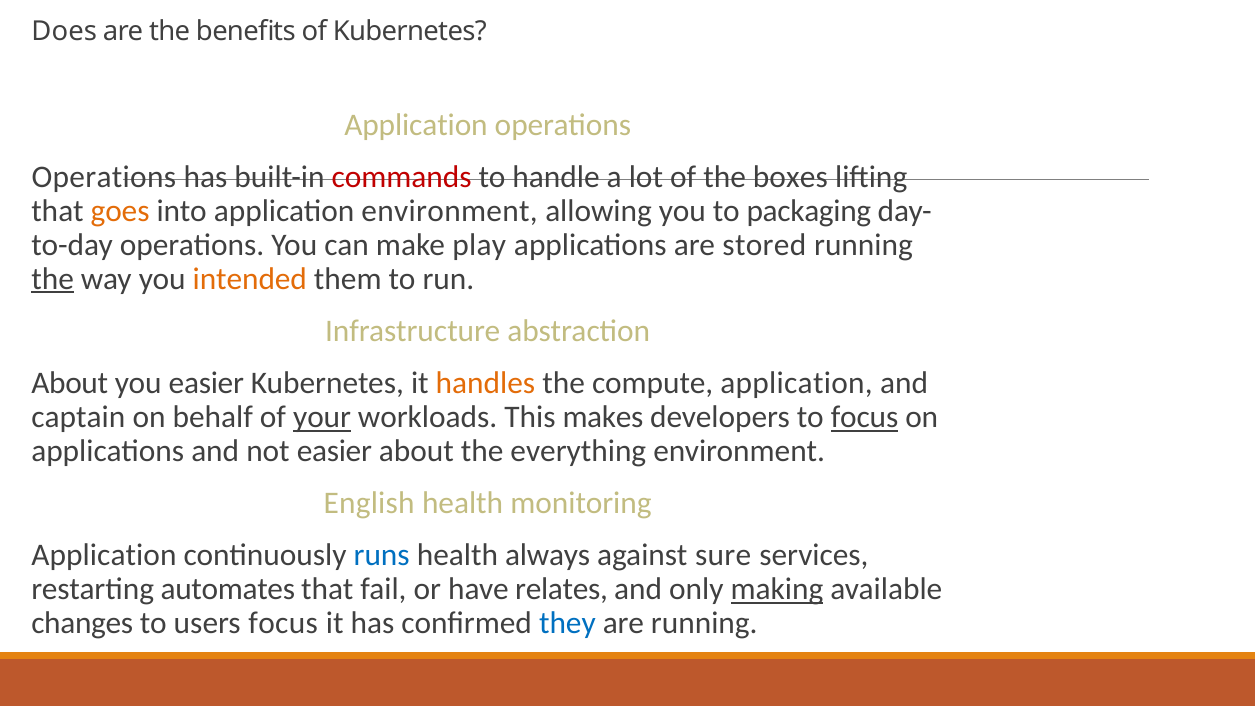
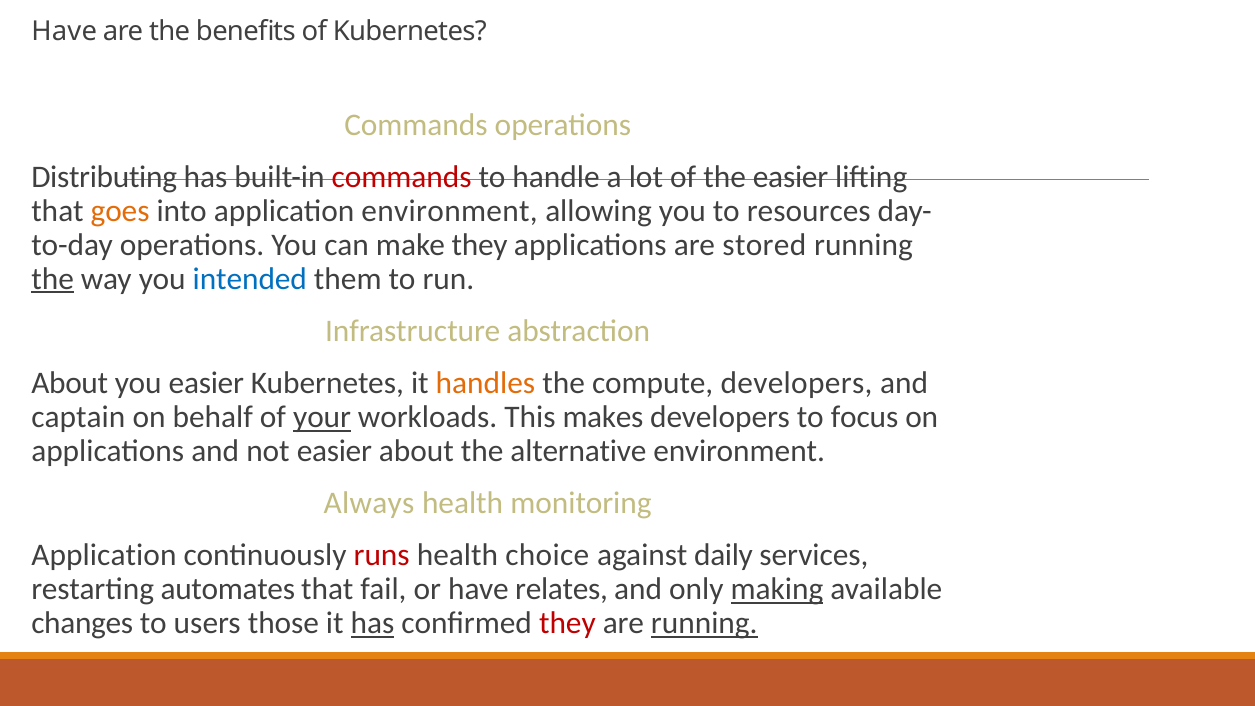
Does at (64, 32): Does -> Have
Application at (416, 125): Application -> Commands
Operations at (104, 177): Operations -> Distributing
the boxes: boxes -> easier
packaging: packaging -> resources
make play: play -> they
intended colour: orange -> blue
compute application: application -> developers
focus at (865, 417) underline: present -> none
everything: everything -> alternative
English: English -> Always
runs colour: blue -> red
always: always -> choice
sure: sure -> daily
users focus: focus -> those
has at (373, 623) underline: none -> present
they at (567, 623) colour: blue -> red
running at (704, 623) underline: none -> present
